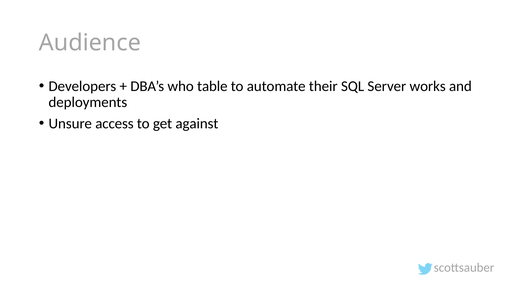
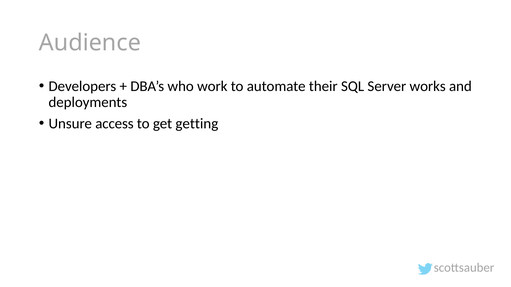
table: table -> work
against: against -> getting
